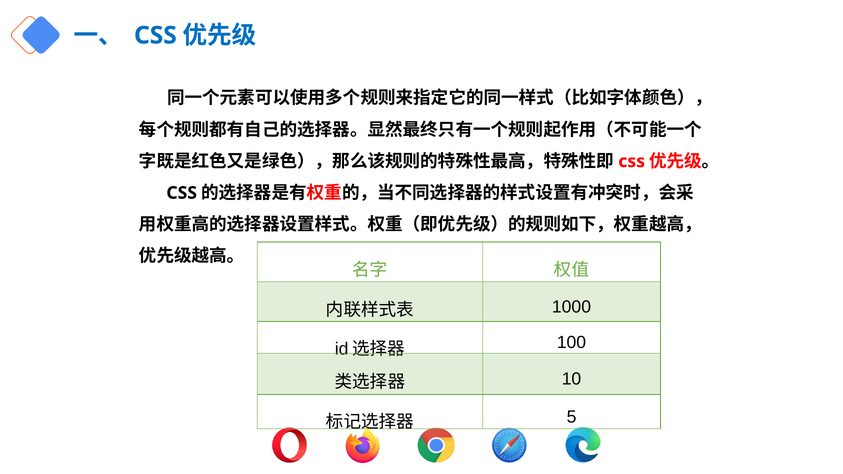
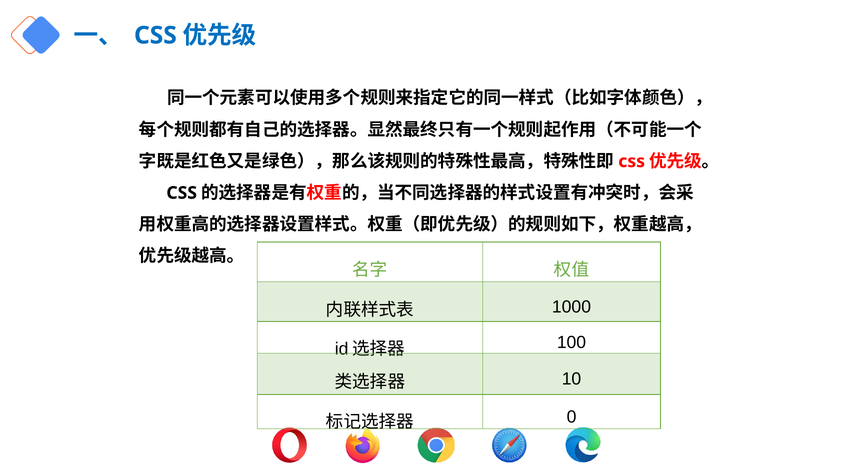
5: 5 -> 0
